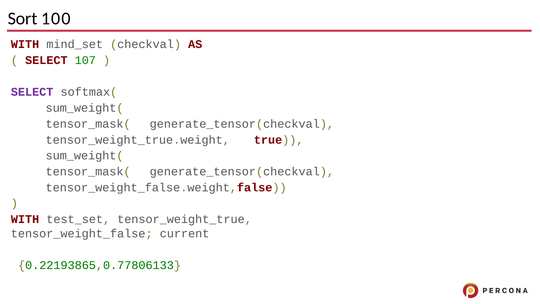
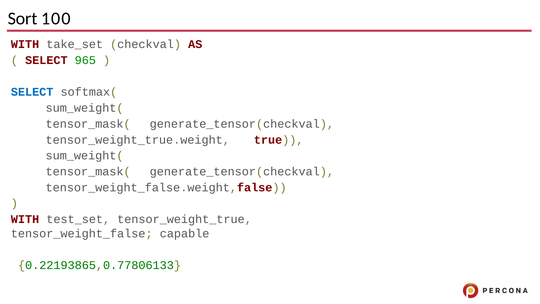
mind_set: mind_set -> take_set
107: 107 -> 965
SELECT at (32, 92) colour: purple -> blue
current: current -> capable
